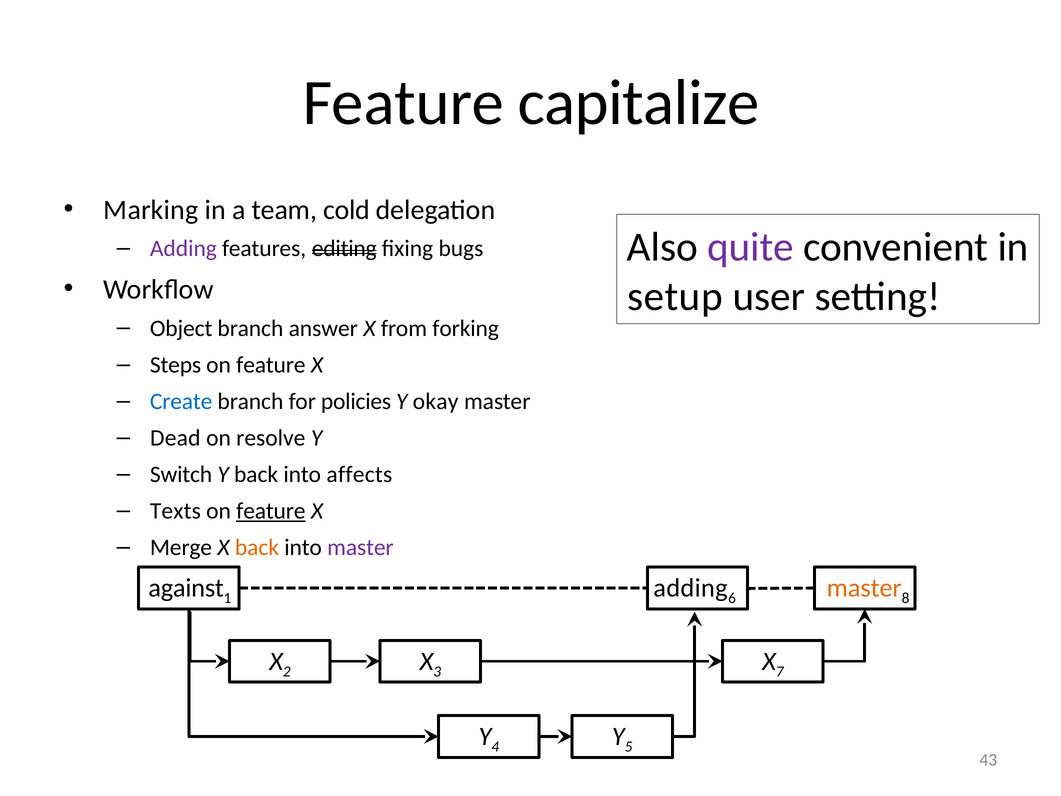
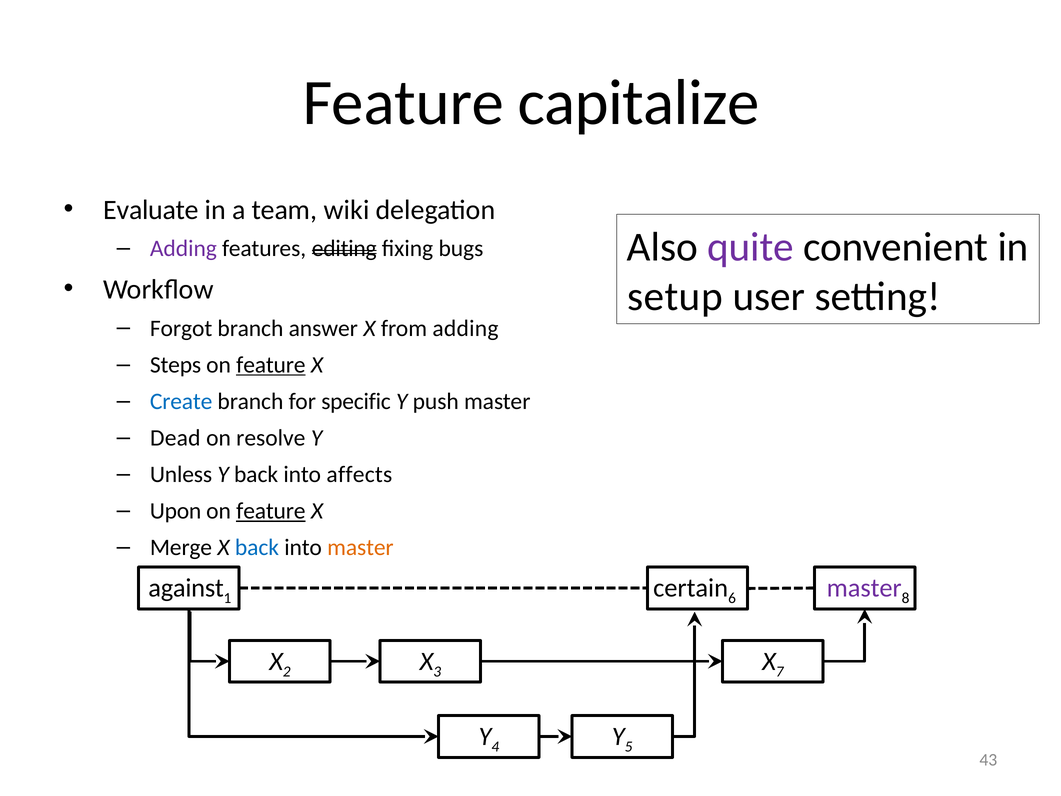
Marking: Marking -> Evaluate
cold: cold -> wiki
Object: Object -> Forgot
from forking: forking -> adding
feature at (271, 365) underline: none -> present
policies: policies -> specific
okay: okay -> push
Switch: Switch -> Unless
Texts: Texts -> Upon
back at (257, 547) colour: orange -> blue
master at (360, 547) colour: purple -> orange
adding at (690, 588): adding -> certain
master at (864, 588) colour: orange -> purple
